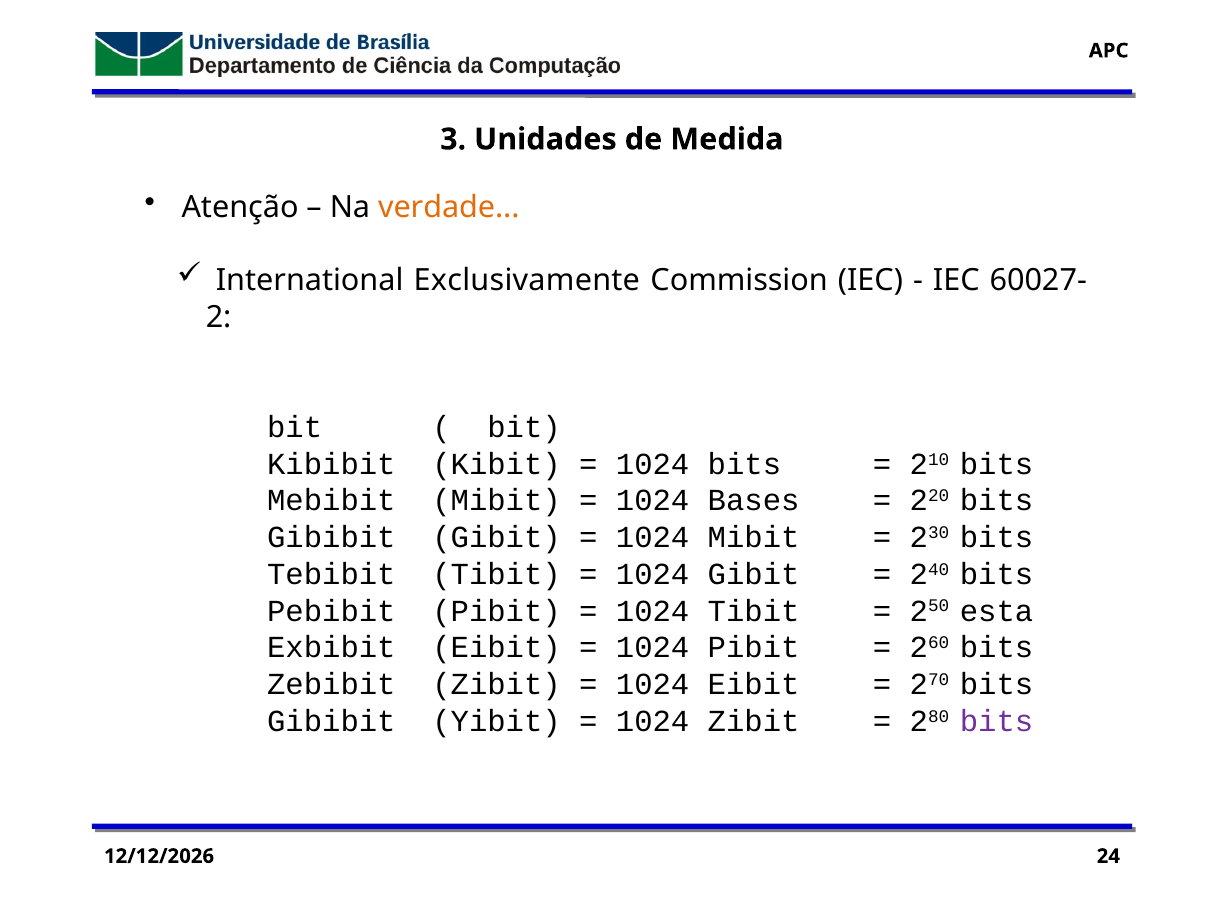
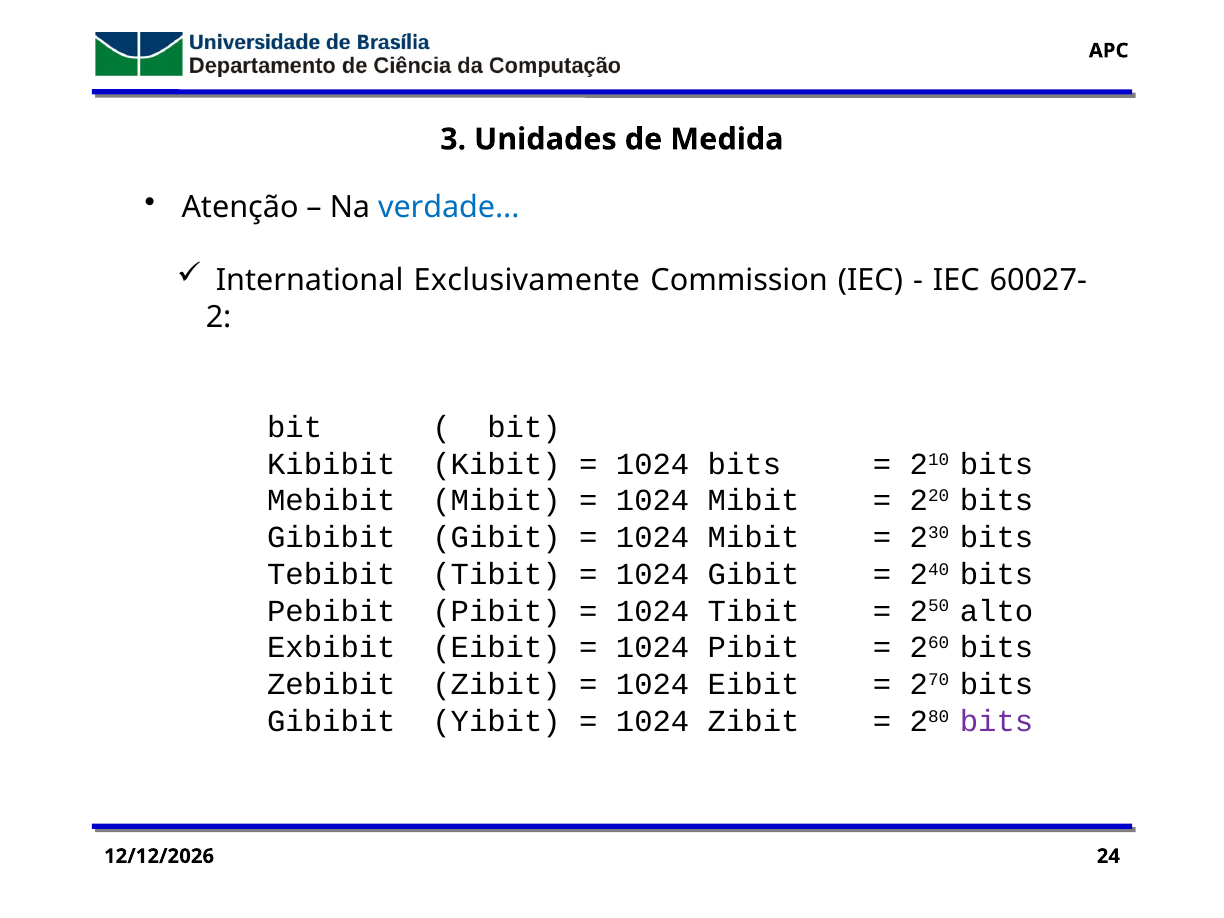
verdade colour: orange -> blue
Bases at (754, 501): Bases -> Mibit
esta: esta -> alto
